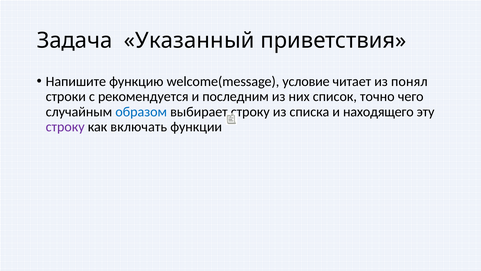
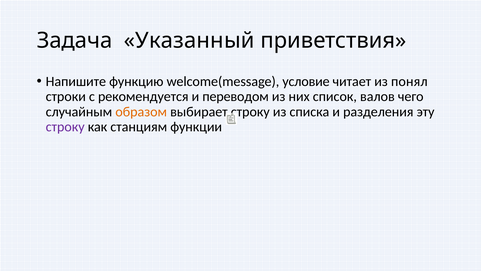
последним: последним -> переводом
точно: точно -> валов
образом colour: blue -> orange
находящего: находящего -> разделения
включать: включать -> станциям
